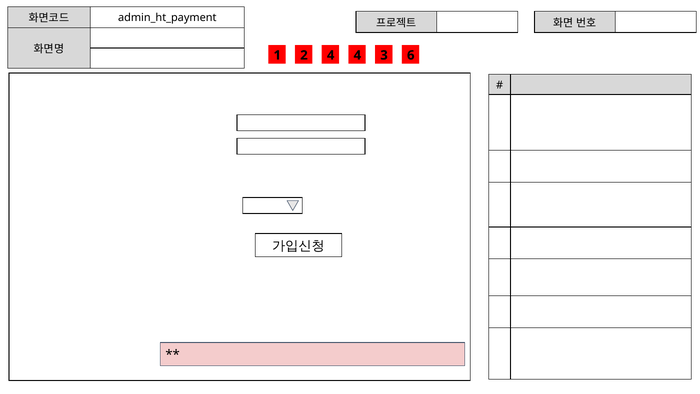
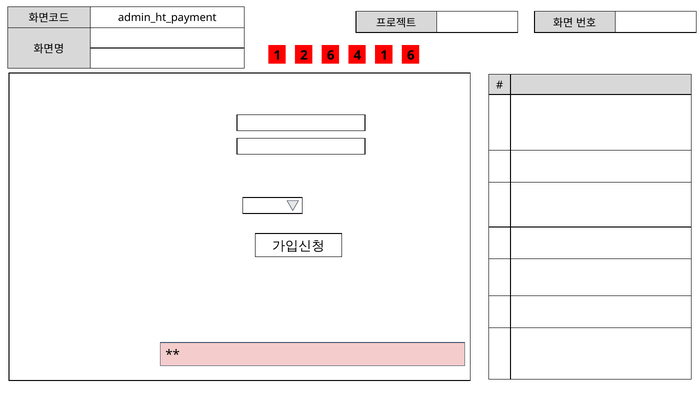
2 4: 4 -> 6
4 3: 3 -> 1
